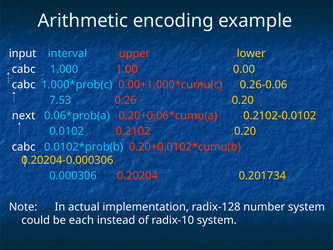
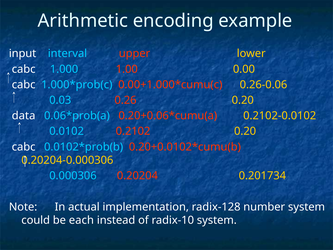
7.53: 7.53 -> 0.03
next: next -> data
